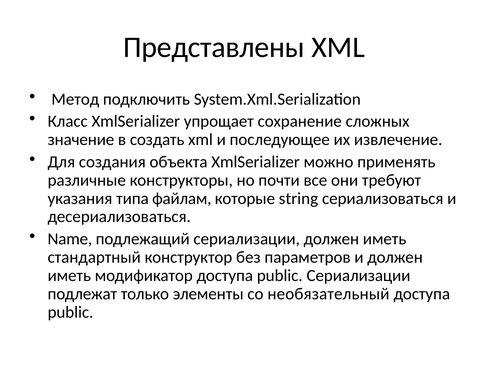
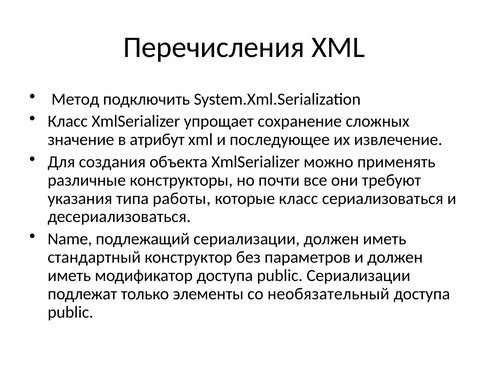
Представлены: Представлены -> Перечисления
создать: создать -> атрибут
файлам: файлам -> работы
которые string: string -> класс
